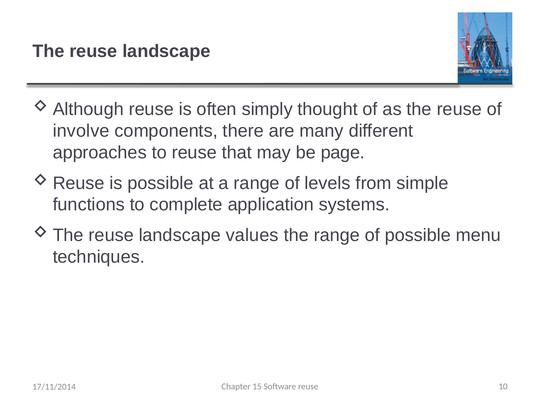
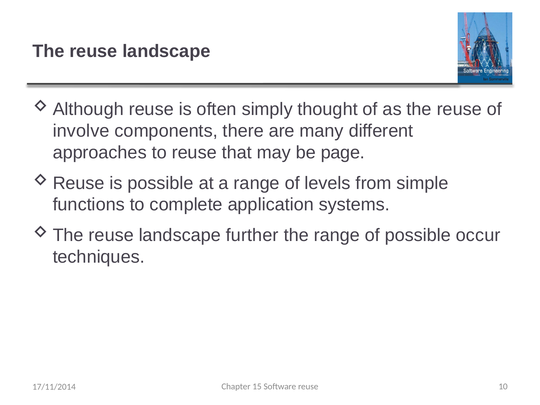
values: values -> further
menu: menu -> occur
